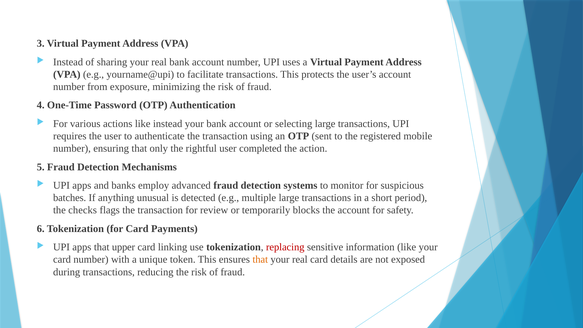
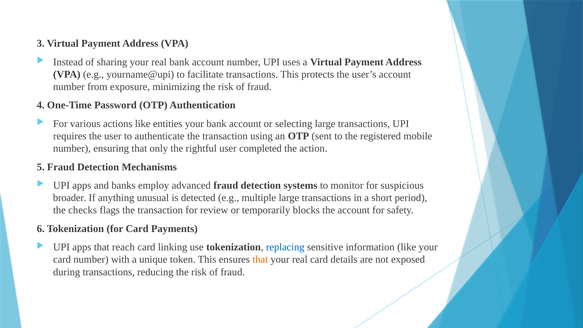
like instead: instead -> entities
batches: batches -> broader
upper: upper -> reach
replacing colour: red -> blue
